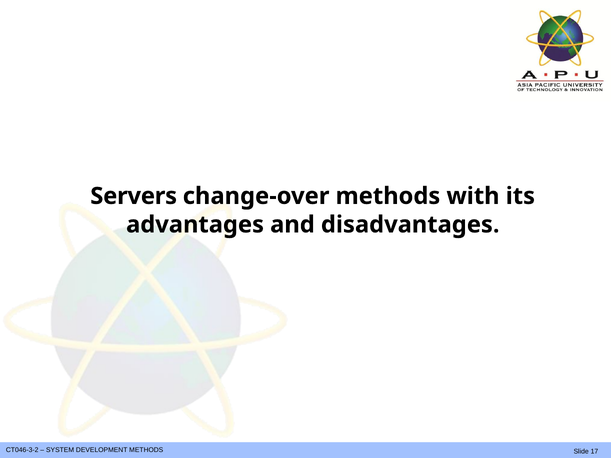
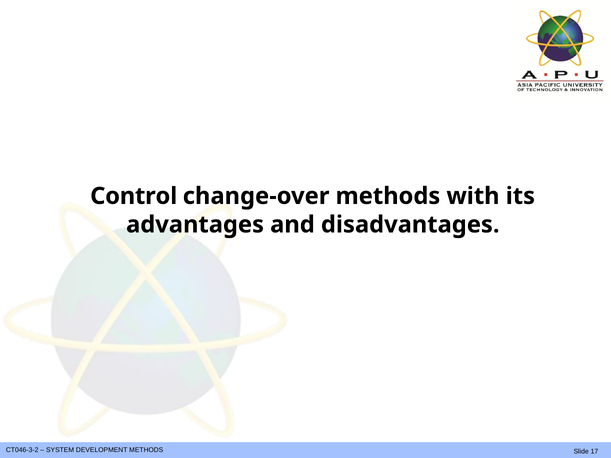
Servers: Servers -> Control
